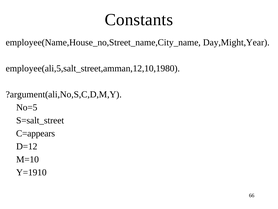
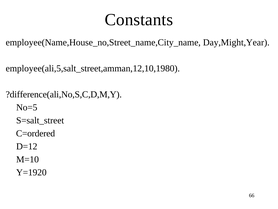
?argument(ali,No,S,C,D,M,Y: ?argument(ali,No,S,C,D,M,Y -> ?difference(ali,No,S,C,D,M,Y
C=appears: C=appears -> C=ordered
Y=1910: Y=1910 -> Y=1920
